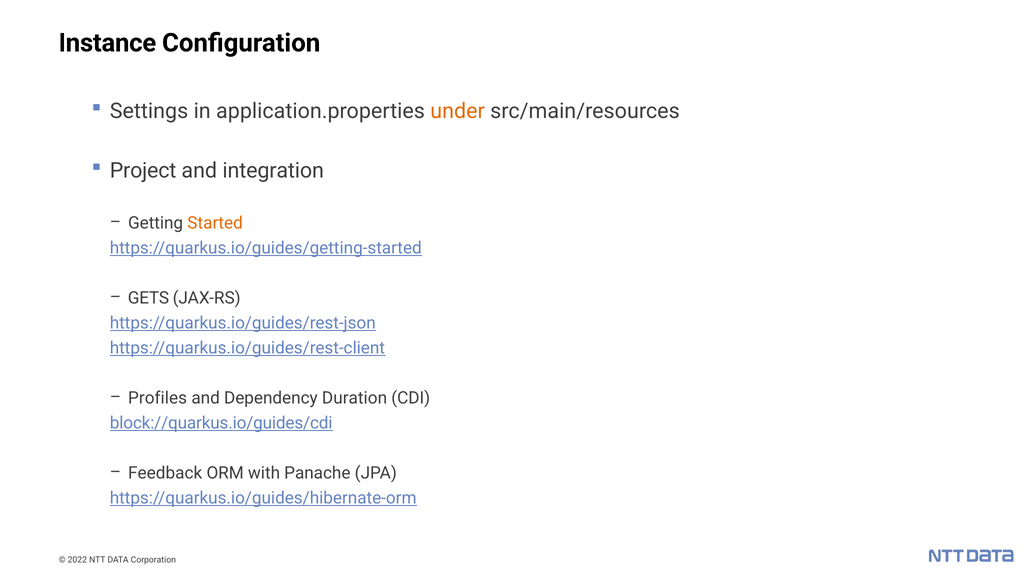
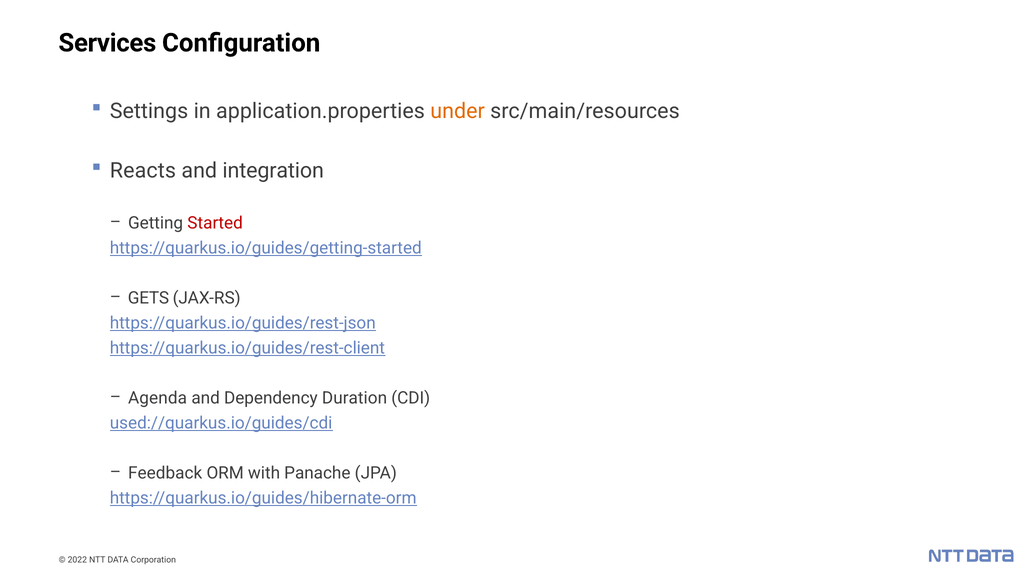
Instance: Instance -> Services
Project: Project -> Reacts
Started colour: orange -> red
Profiles: Profiles -> Agenda
block://quarkus.io/guides/cdi: block://quarkus.io/guides/cdi -> used://quarkus.io/guides/cdi
